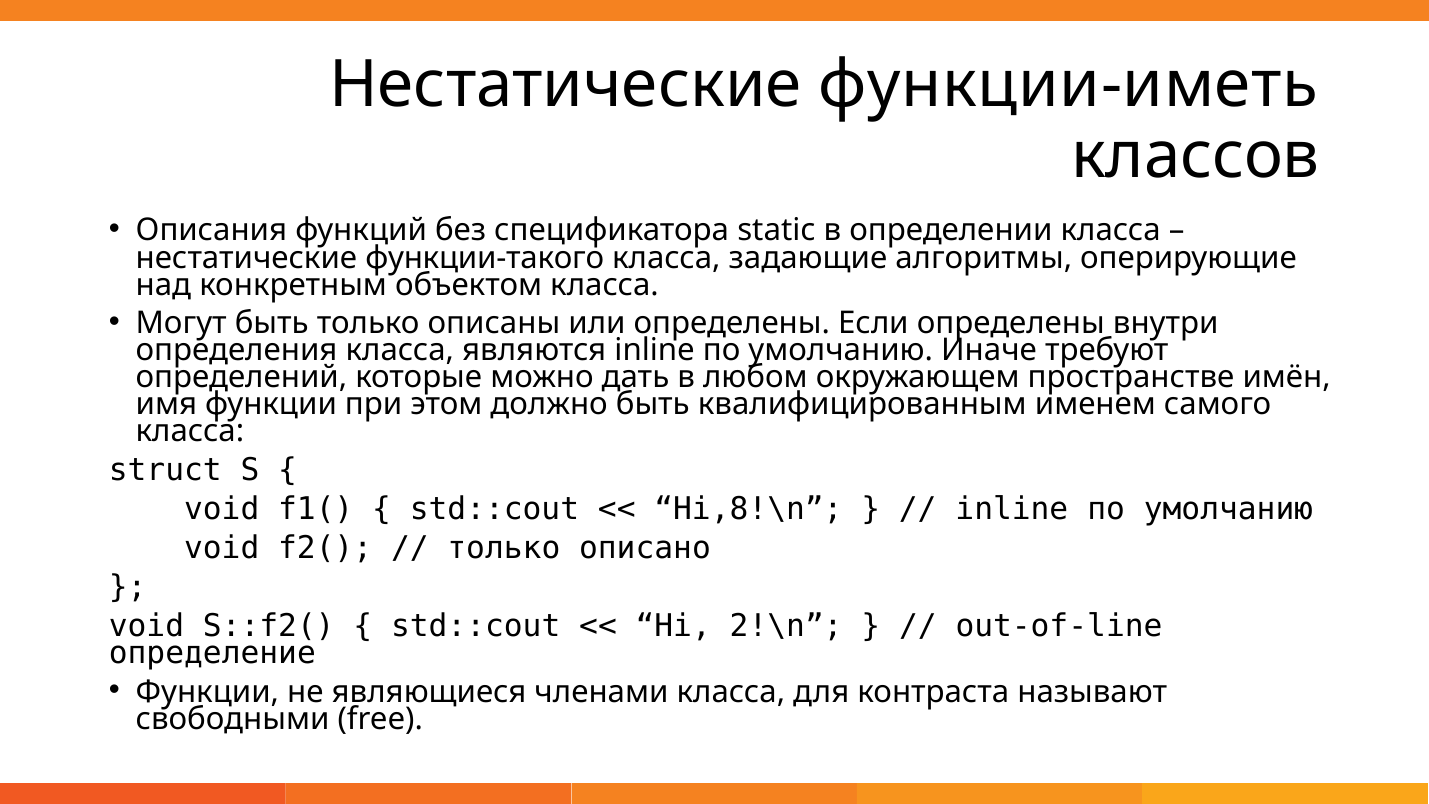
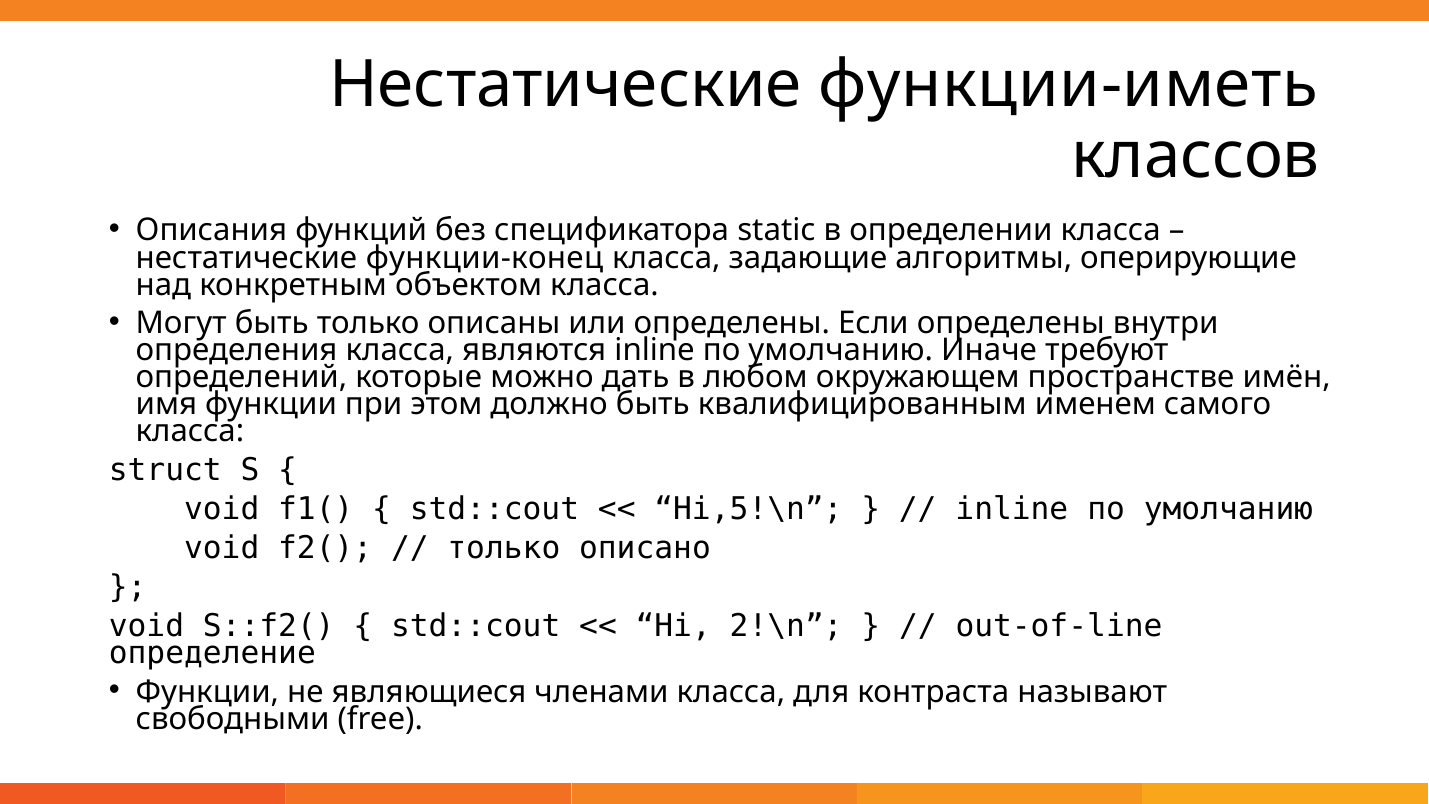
функции-такого: функции-такого -> функции-конец
Hi,8!\n: Hi,8!\n -> Hi,5!\n
